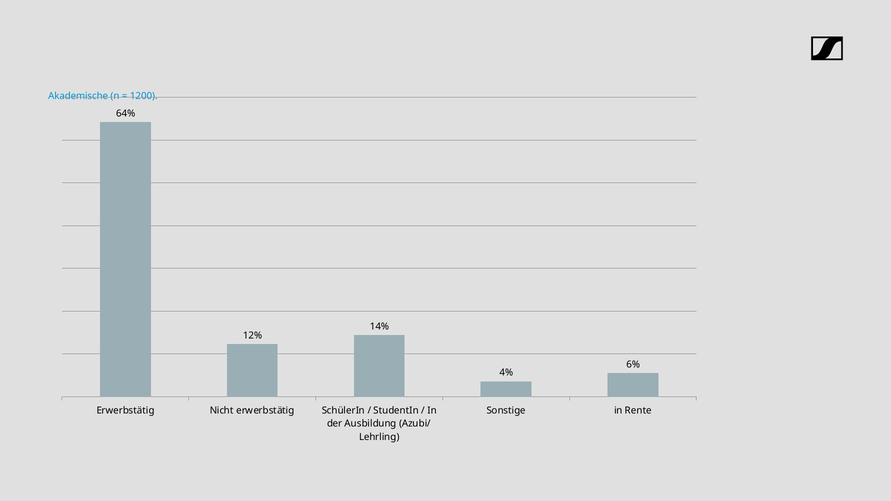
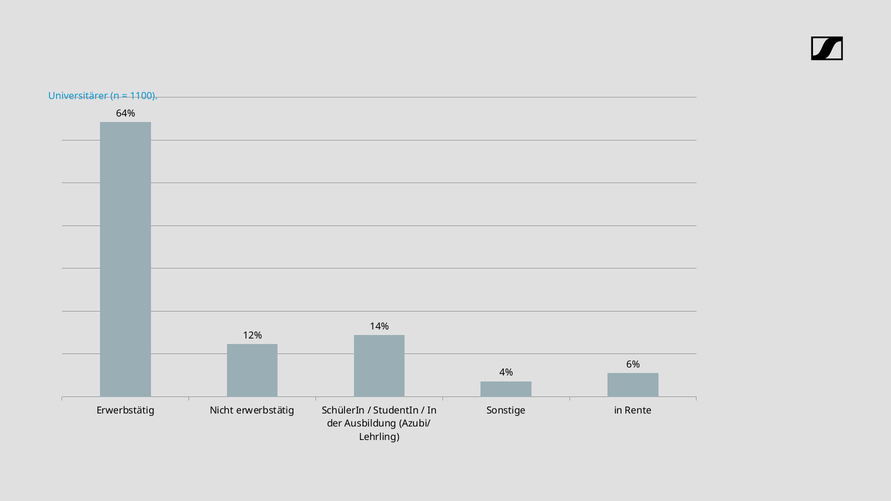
Akademische: Akademische -> Universitärer
1200: 1200 -> 1100
